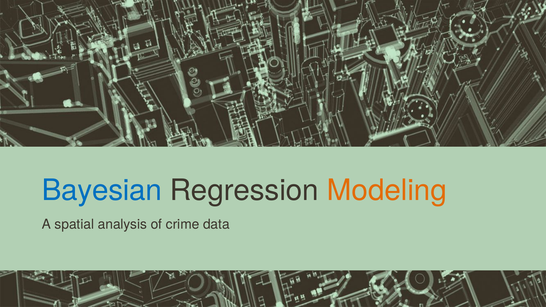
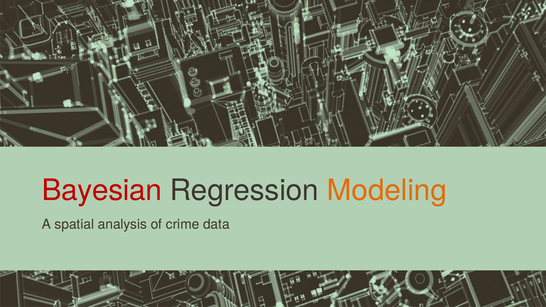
Bayesian colour: blue -> red
